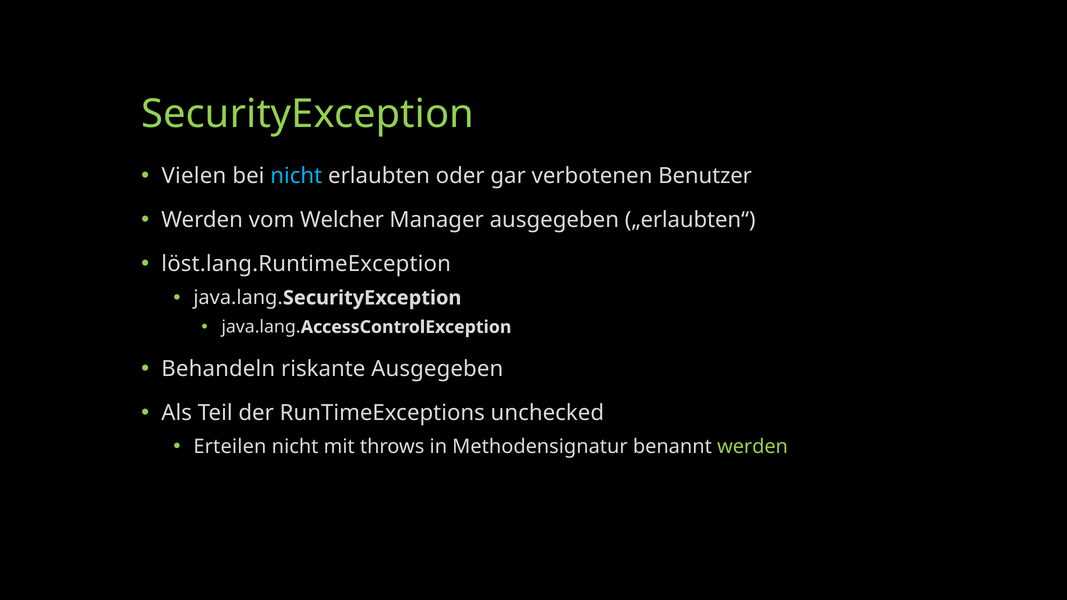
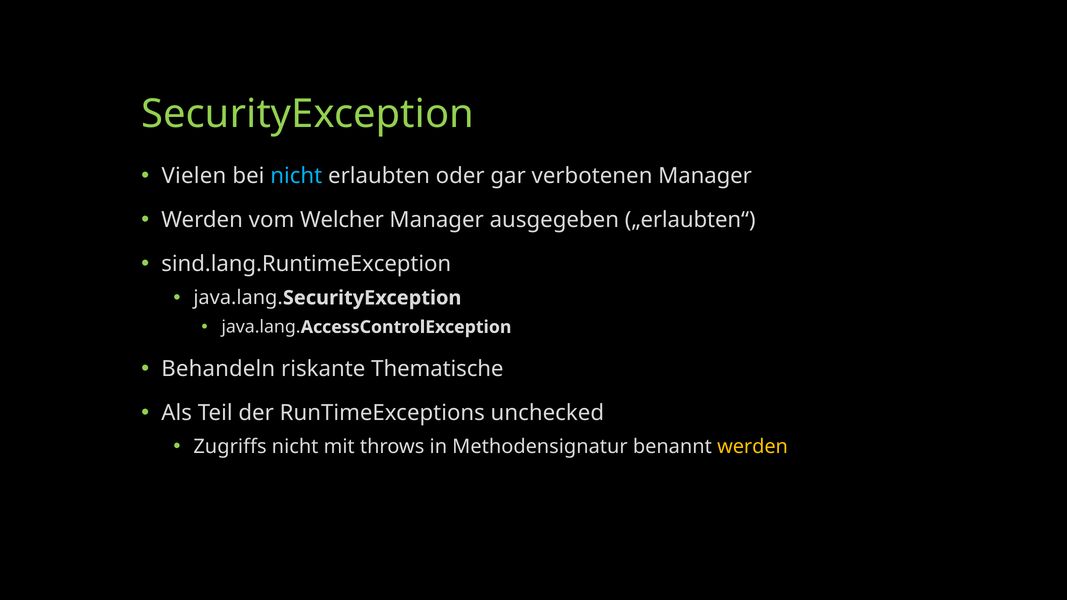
verbotenen Benutzer: Benutzer -> Manager
löst.lang.RuntimeException: löst.lang.RuntimeException -> sind.lang.RuntimeException
riskante Ausgegeben: Ausgegeben -> Thematische
Erteilen: Erteilen -> Zugriffs
werden at (753, 447) colour: light green -> yellow
